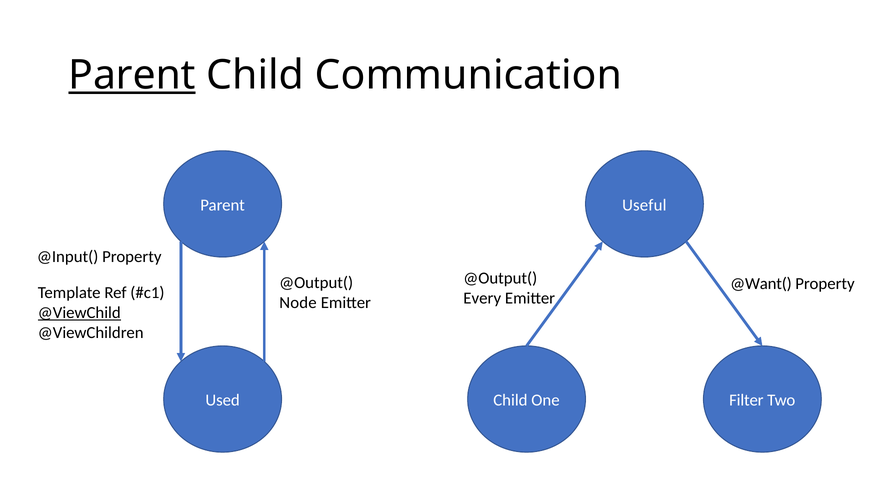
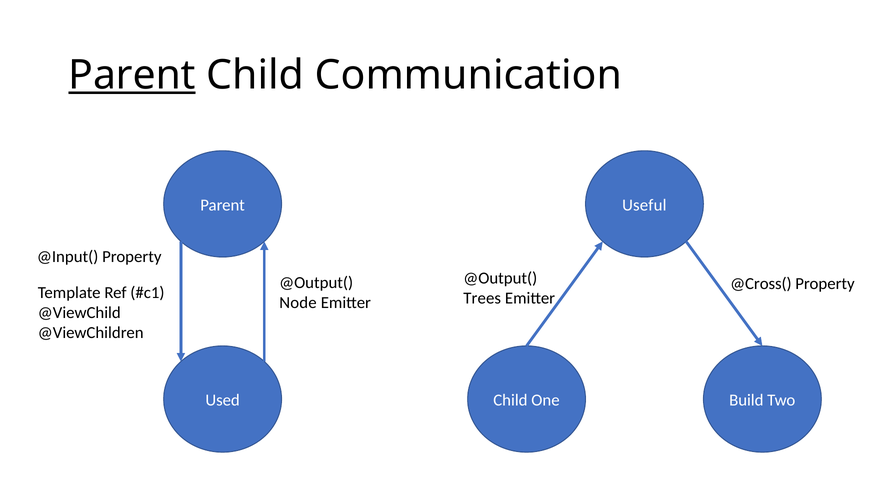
@Want(: @Want( -> @Cross(
Every: Every -> Trees
@ViewChild underline: present -> none
Filter: Filter -> Build
